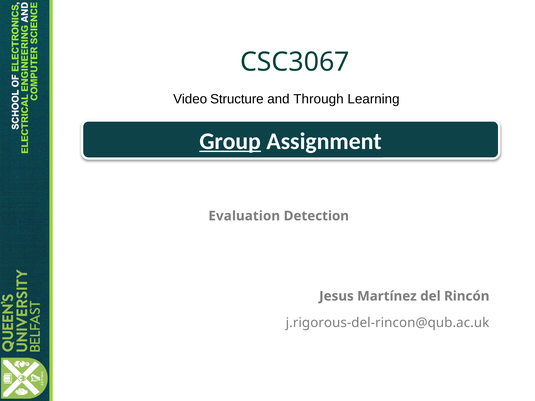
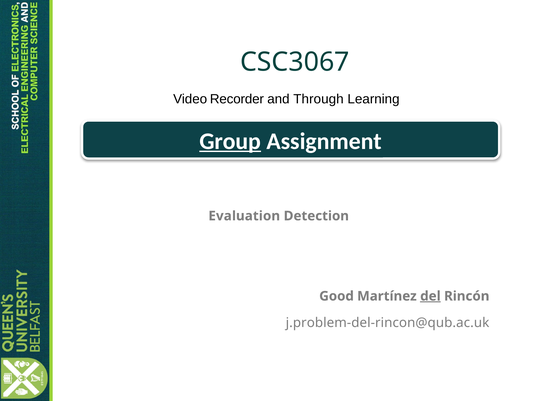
Structure: Structure -> Recorder
Jesus: Jesus -> Good
del underline: none -> present
j.rigorous-del-rincon@qub.ac.uk: j.rigorous-del-rincon@qub.ac.uk -> j.problem-del-rincon@qub.ac.uk
